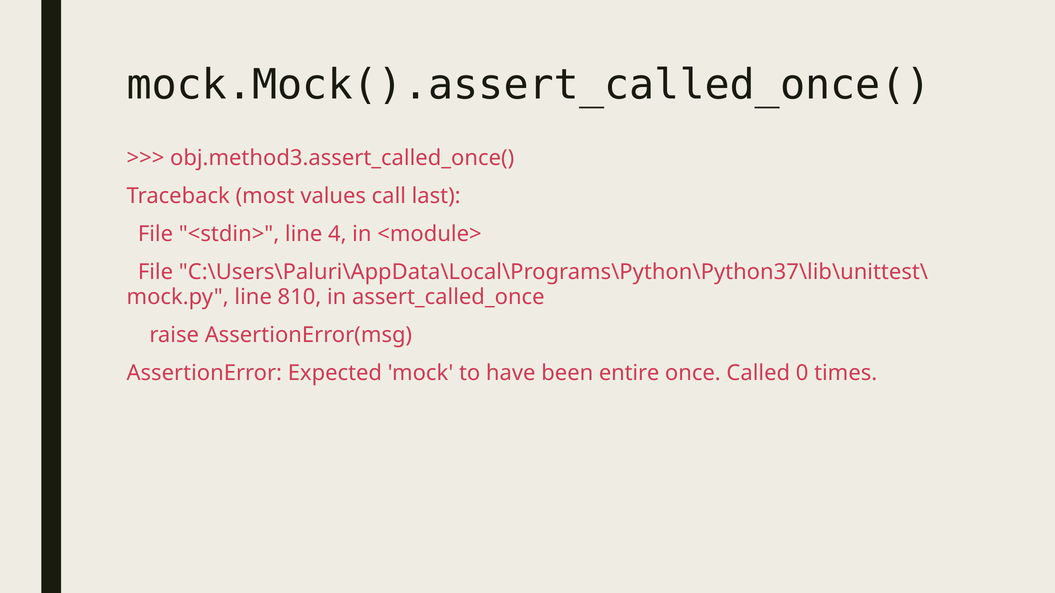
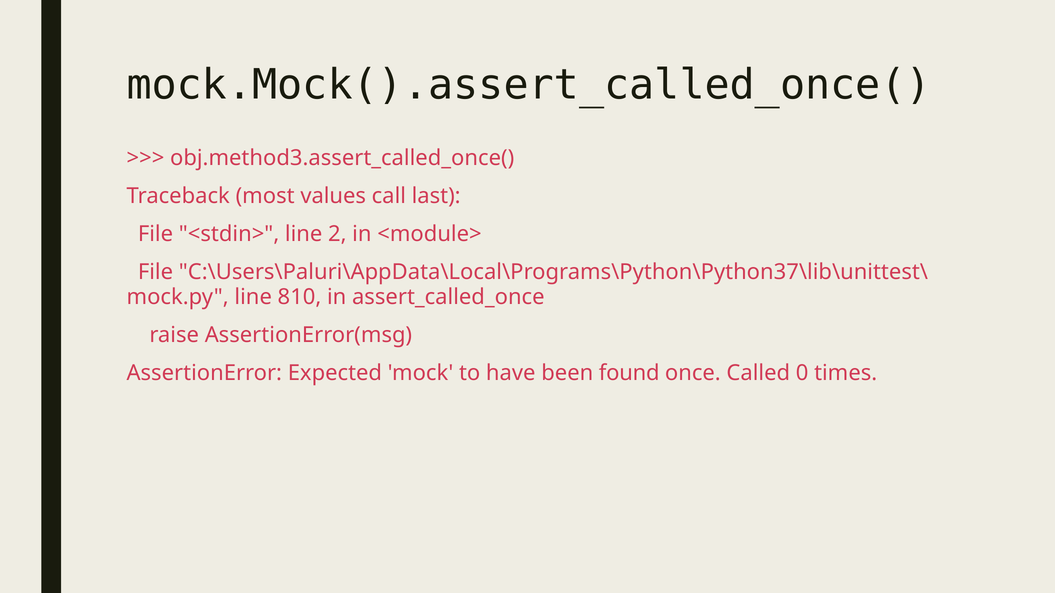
4: 4 -> 2
entire: entire -> found
